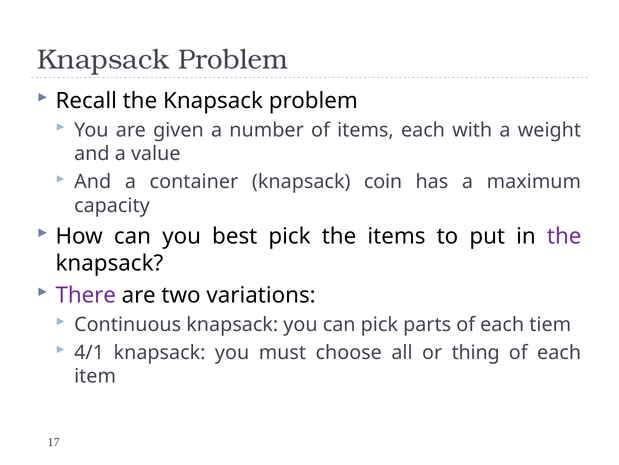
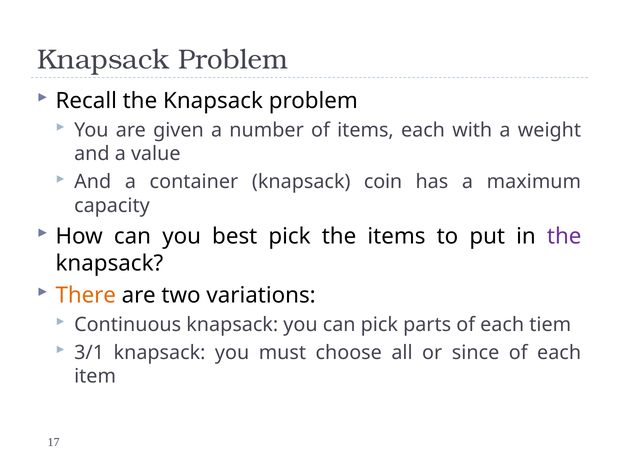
There colour: purple -> orange
4/1: 4/1 -> 3/1
thing: thing -> since
